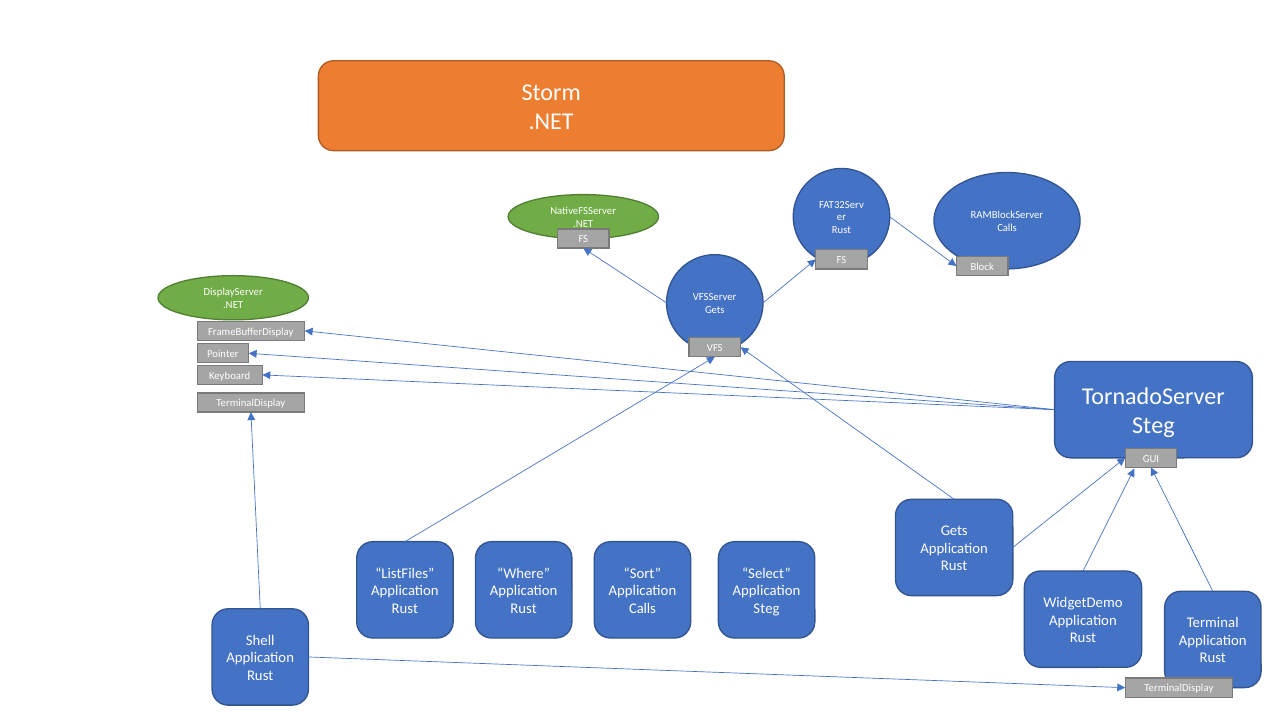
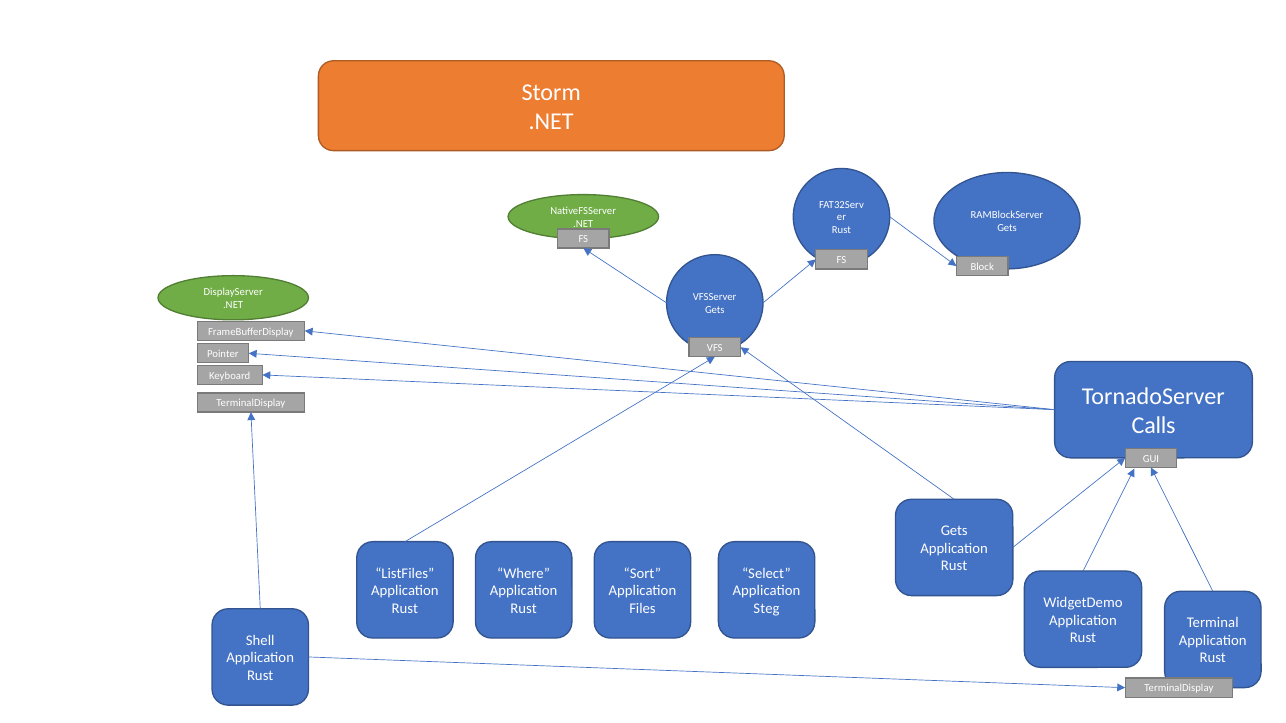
Calls at (1007, 228): Calls -> Gets
Steg at (1153, 426): Steg -> Calls
Calls at (642, 609): Calls -> Files
